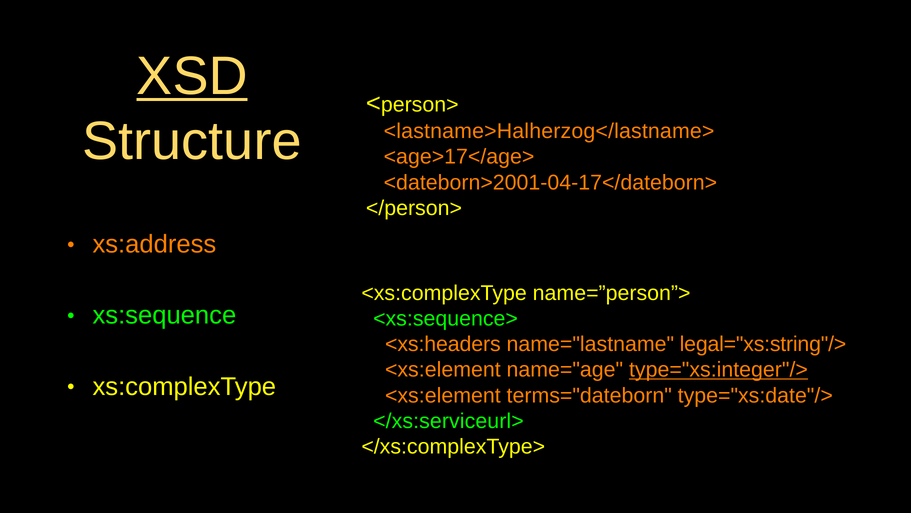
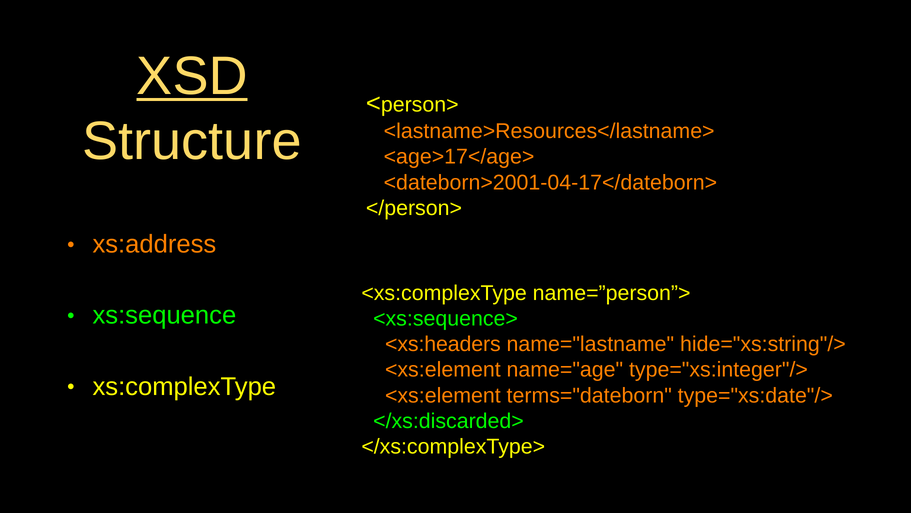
<lastname>Halherzog</lastname>: <lastname>Halherzog</lastname> -> <lastname>Resources</lastname>
legal="xs:string"/>: legal="xs:string"/> -> hide="xs:string"/>
type="xs:integer"/> underline: present -> none
</xs:serviceurl>: </xs:serviceurl> -> </xs:discarded>
